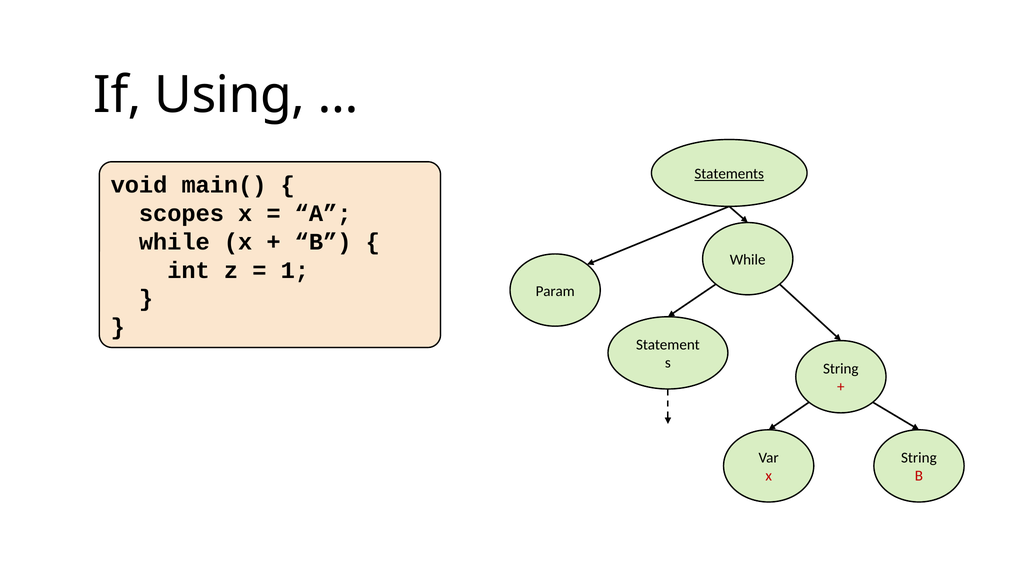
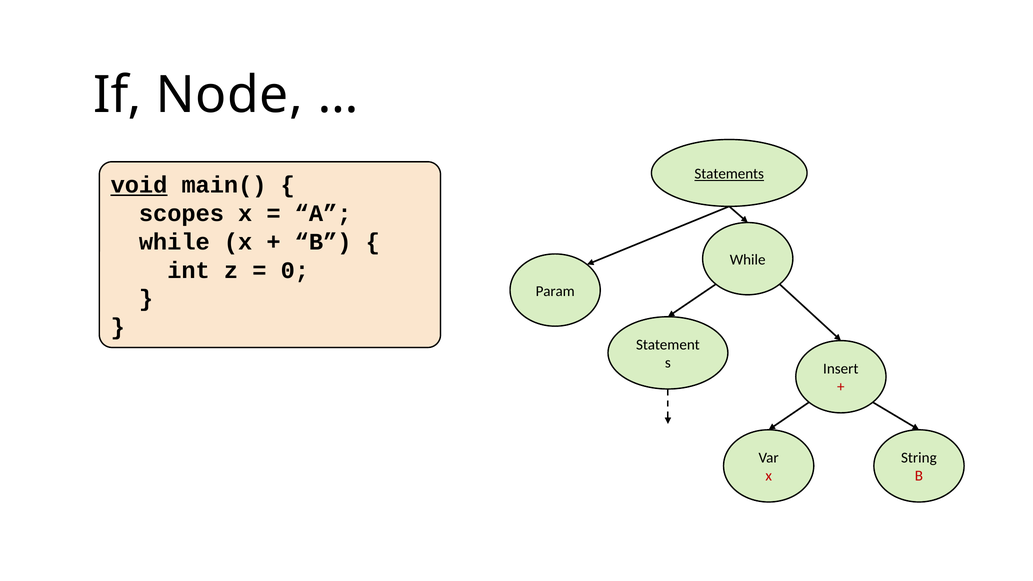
Using: Using -> Node
void underline: none -> present
1: 1 -> 0
String at (841, 369): String -> Insert
